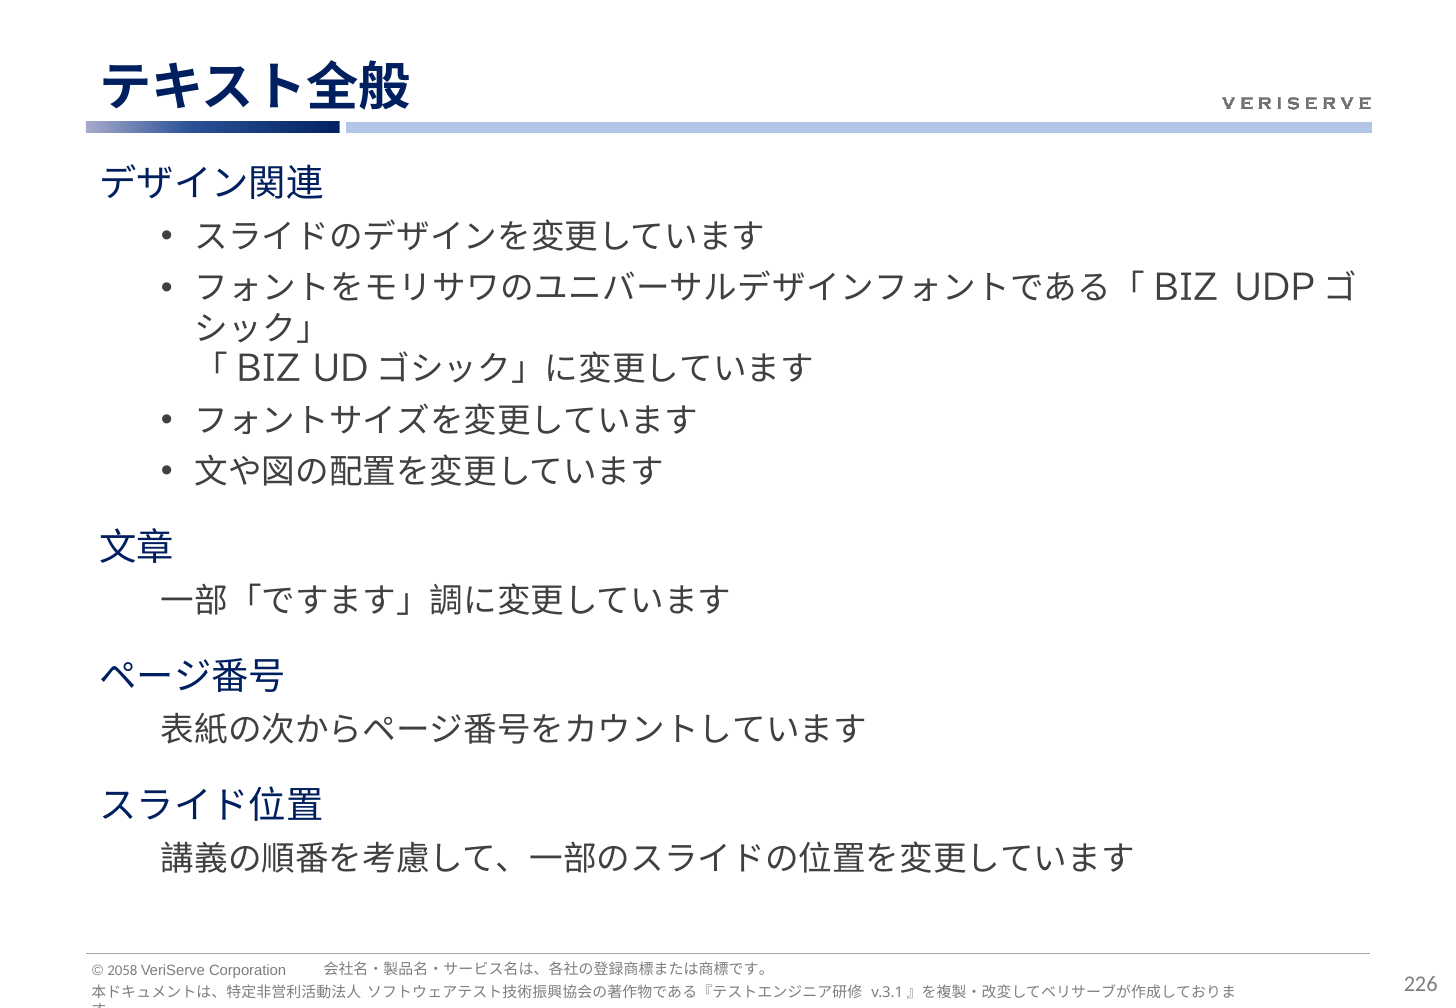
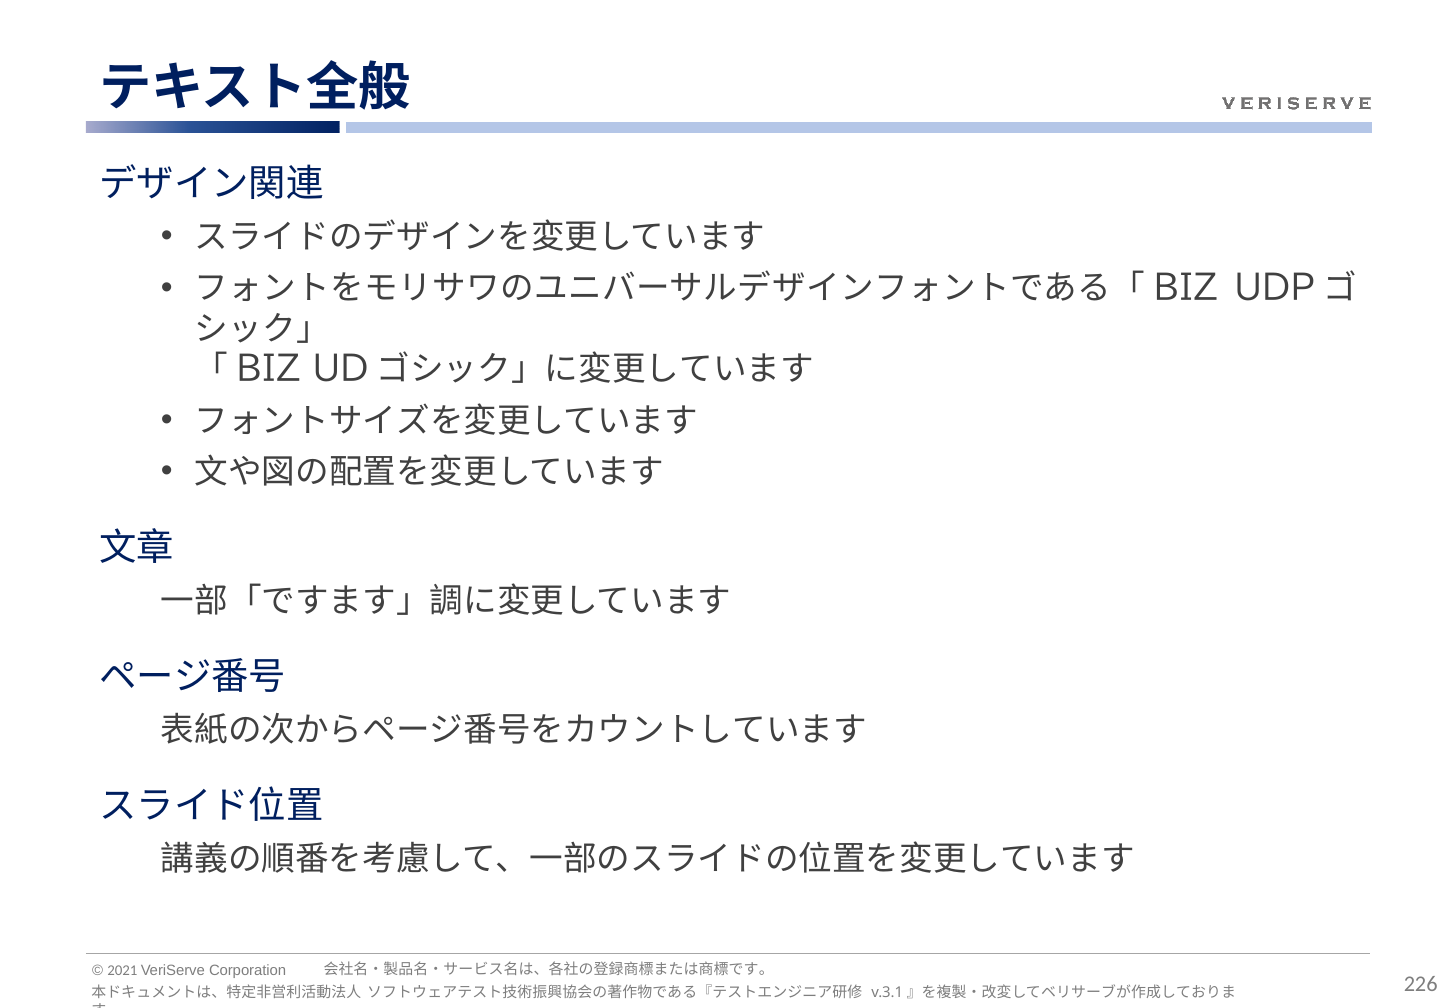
2058: 2058 -> 2021
